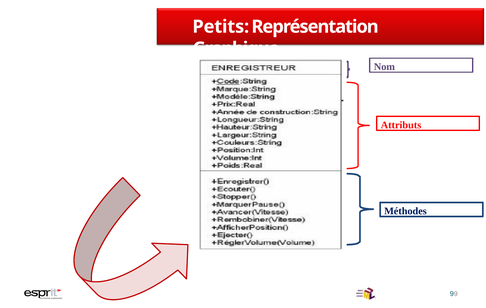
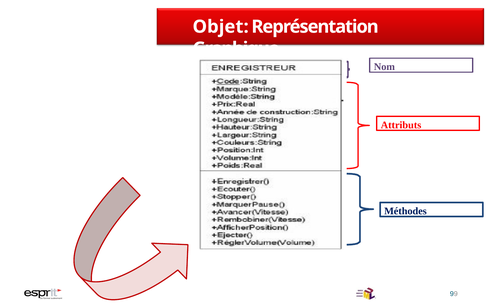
Petits: Petits -> Objet
